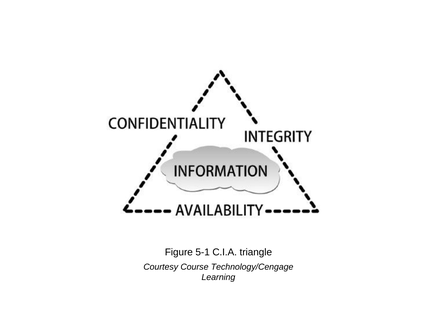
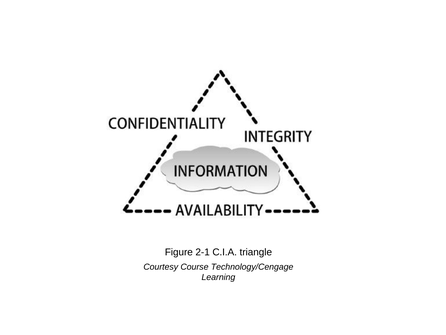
5-1: 5-1 -> 2-1
